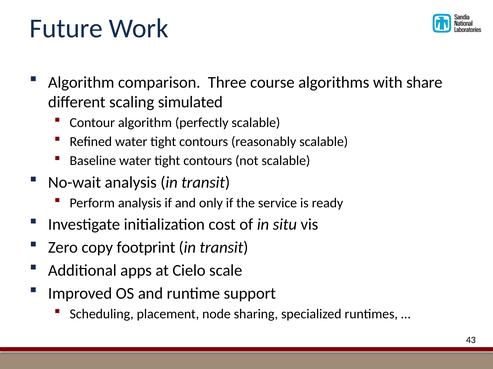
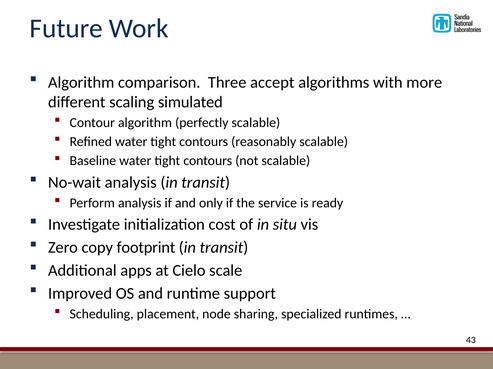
course: course -> accept
share: share -> more
